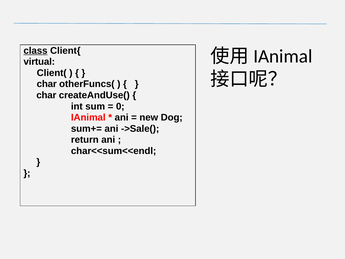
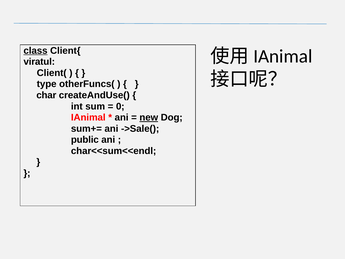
virtual: virtual -> viratul
char at (47, 84): char -> type
new underline: none -> present
return: return -> public
